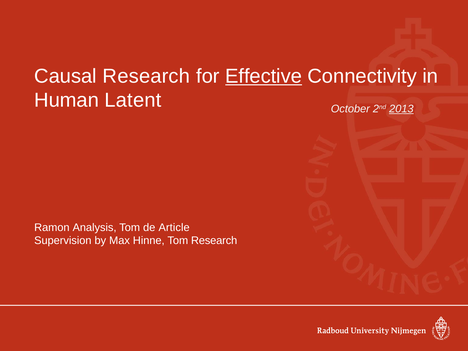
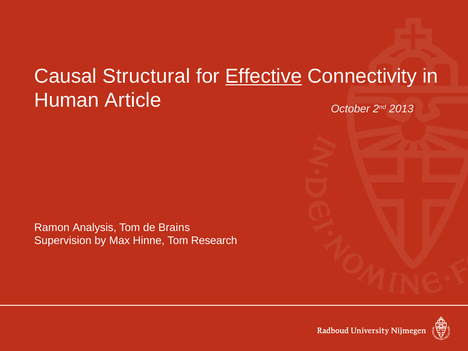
Causal Research: Research -> Structural
Latent: Latent -> Article
2013 underline: present -> none
Article: Article -> Brains
